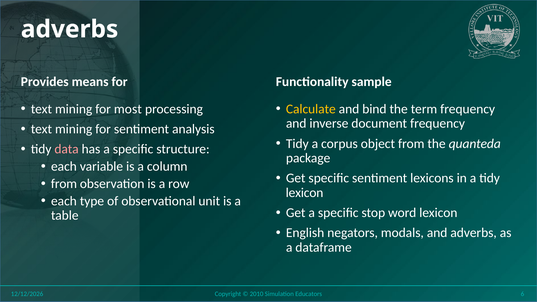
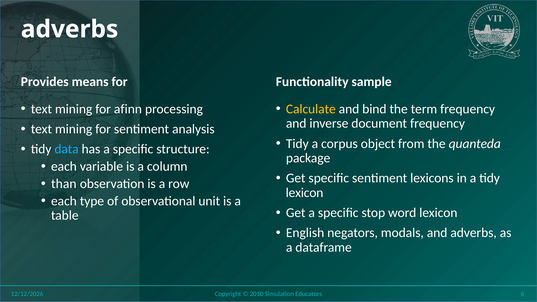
most: most -> afinn
data colour: pink -> light blue
from at (64, 184): from -> than
